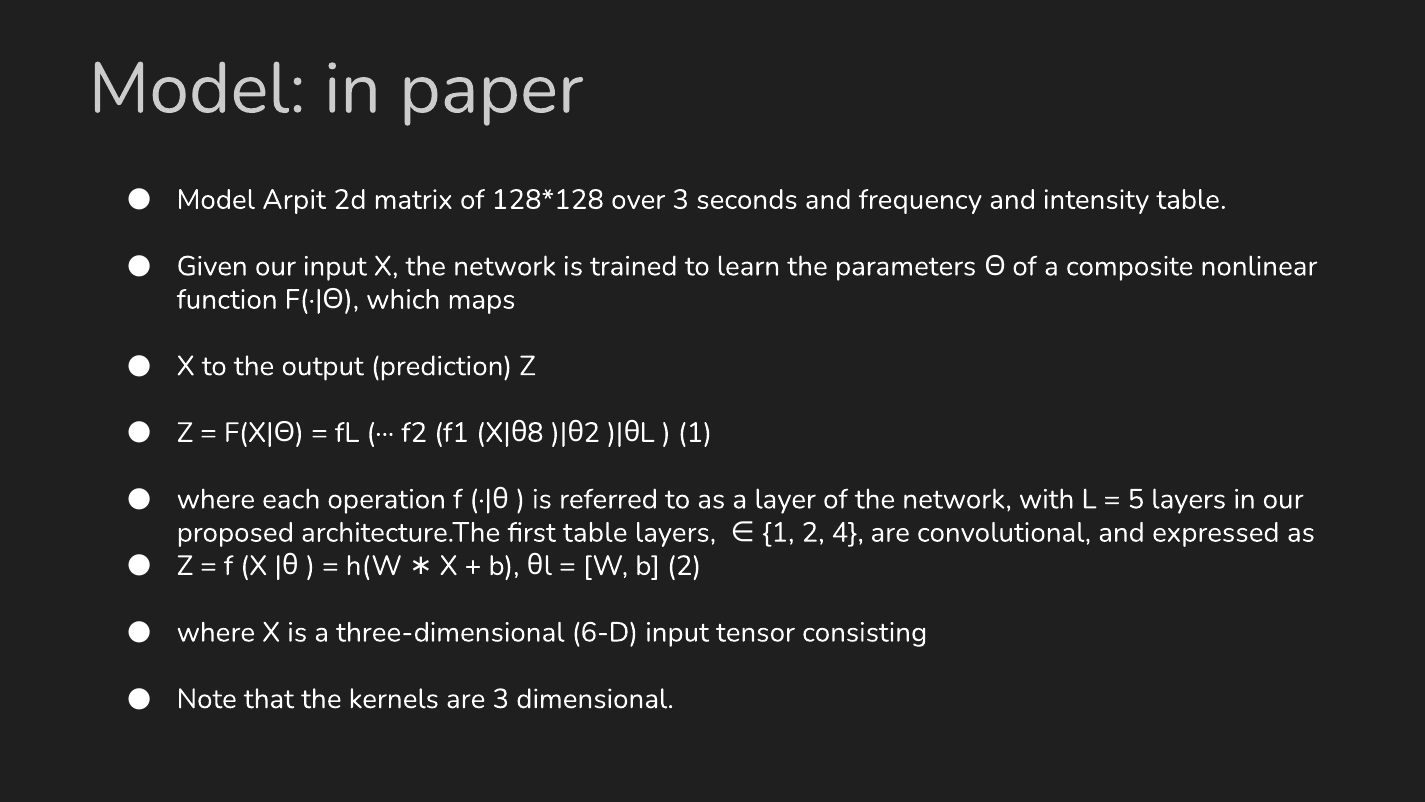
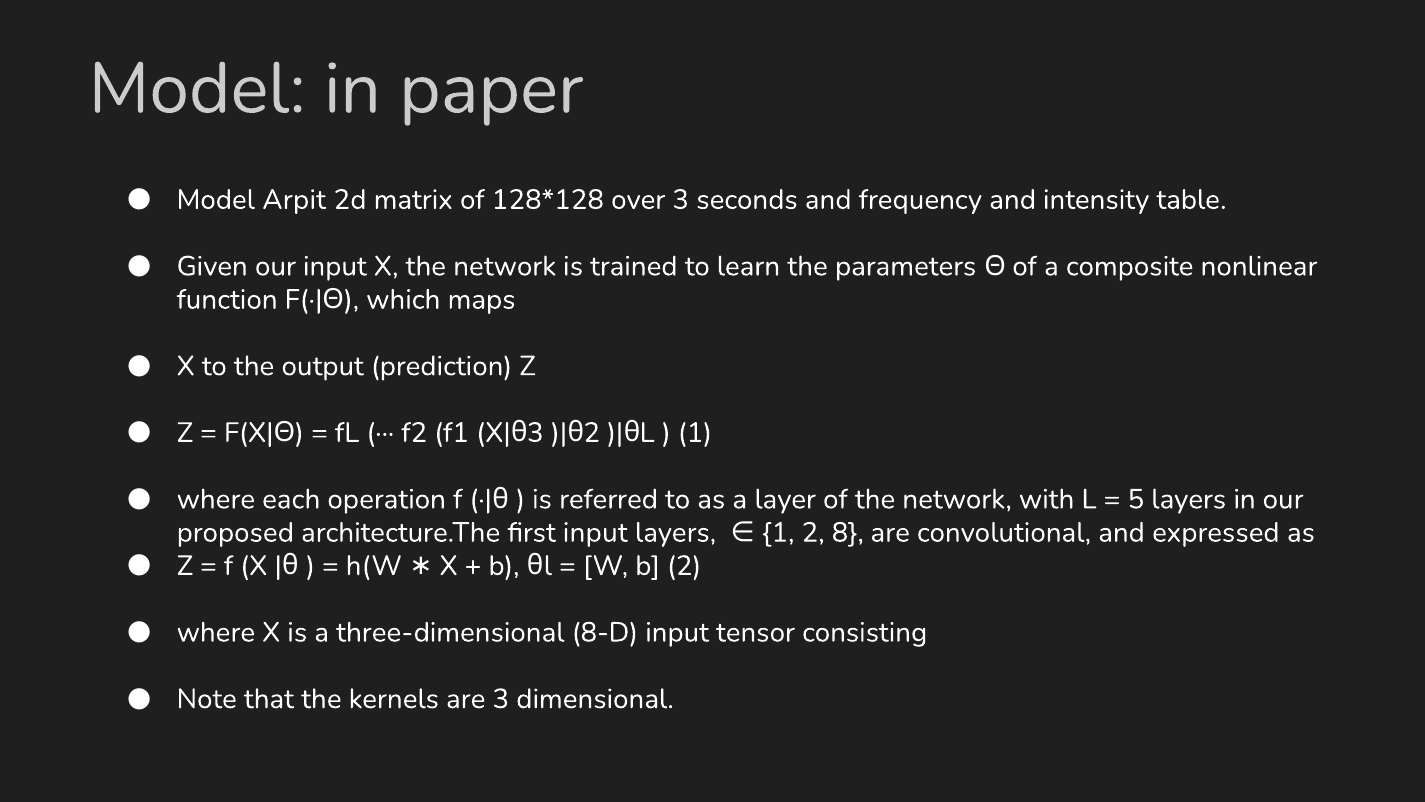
8 at (535, 432): 8 -> 3
first table: table -> input
4: 4 -> 8
6-D: 6-D -> 8-D
